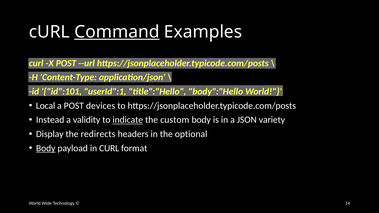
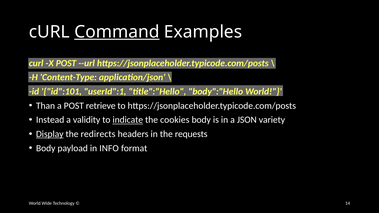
Local: Local -> Than
devices: devices -> retrieve
custom: custom -> cookies
Display underline: none -> present
optional: optional -> requests
Body at (46, 148) underline: present -> none
in CURL: CURL -> INFO
